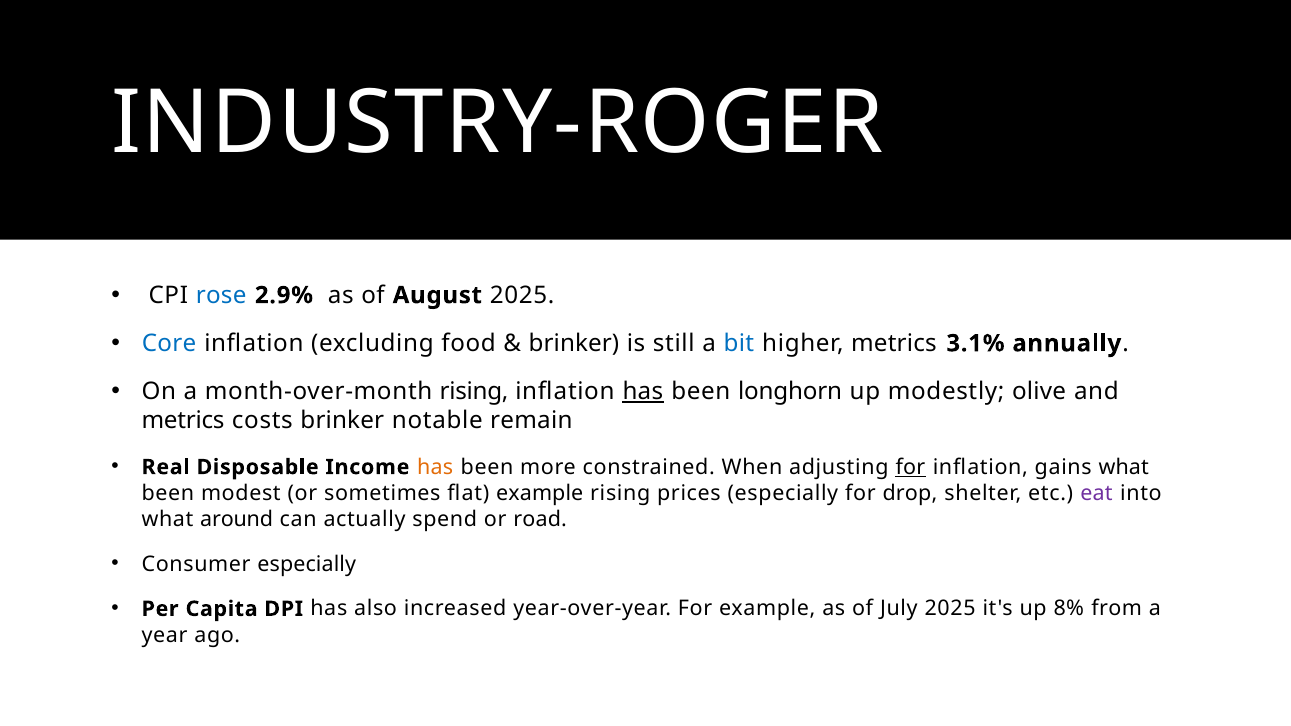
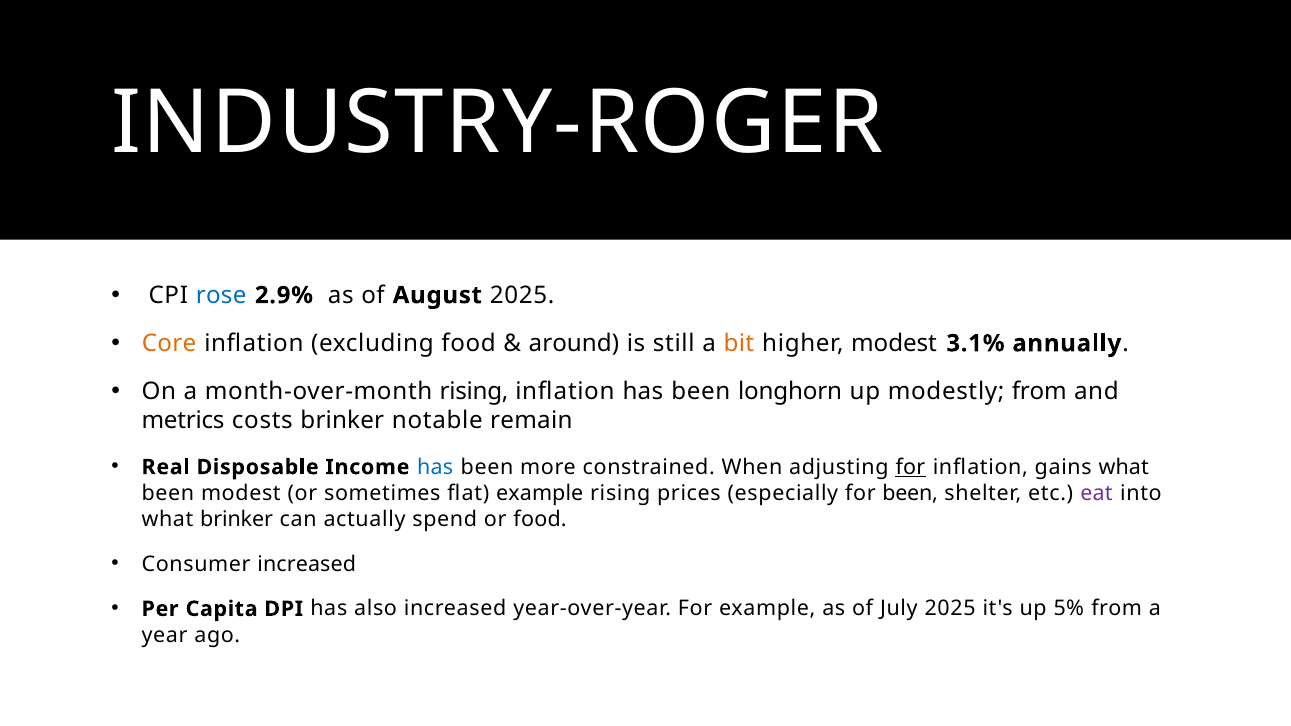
Core colour: blue -> orange
brinker at (574, 343): brinker -> around
bit colour: blue -> orange
higher metrics: metrics -> modest
has at (643, 392) underline: present -> none
modestly olive: olive -> from
has at (435, 467) colour: orange -> blue
for drop: drop -> been
what around: around -> brinker
or road: road -> food
Consumer especially: especially -> increased
8%: 8% -> 5%
